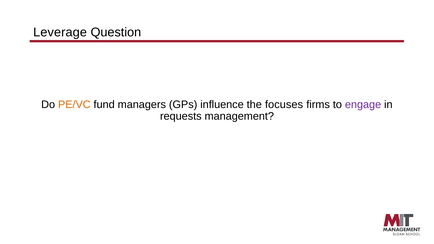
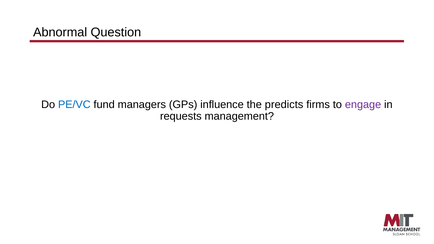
Leverage: Leverage -> Abnormal
PE/VC colour: orange -> blue
focuses: focuses -> predicts
